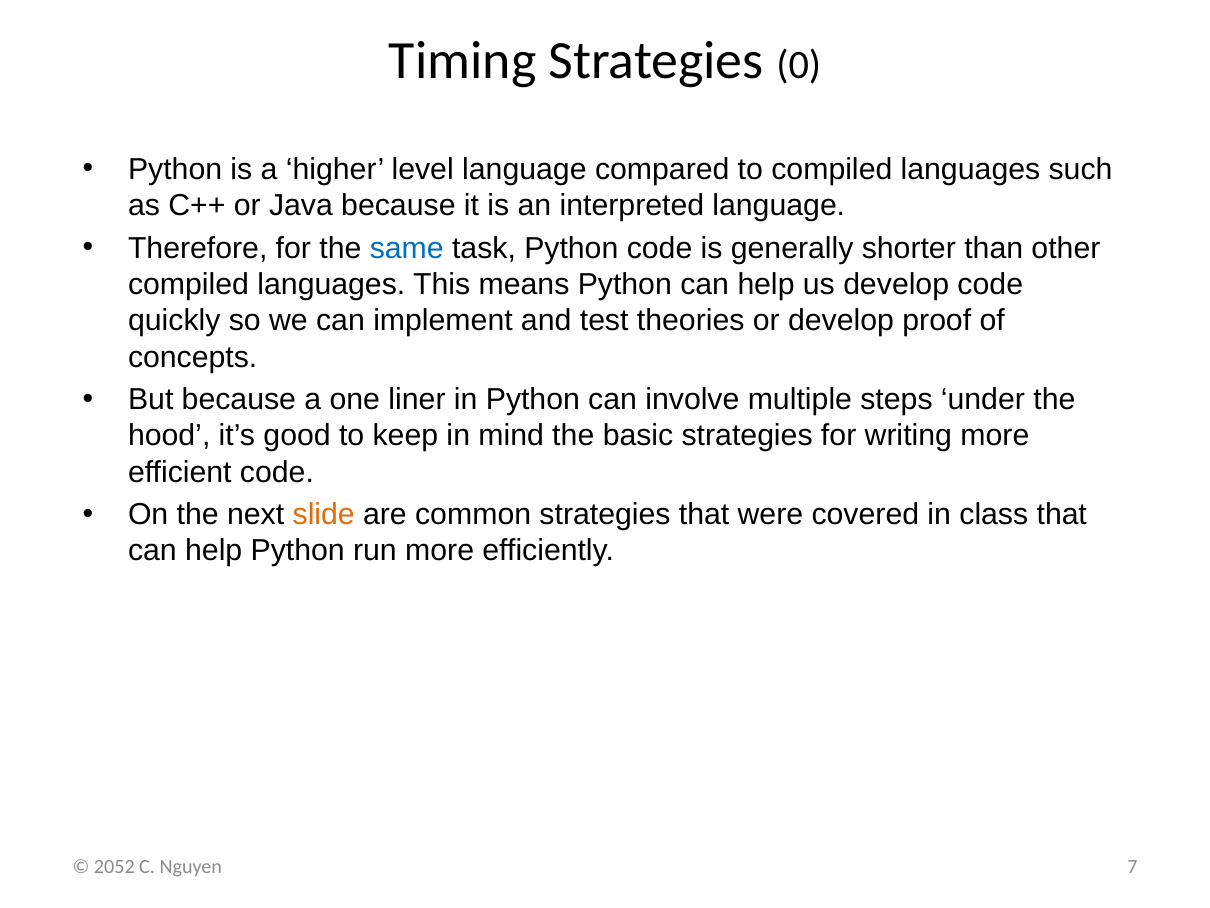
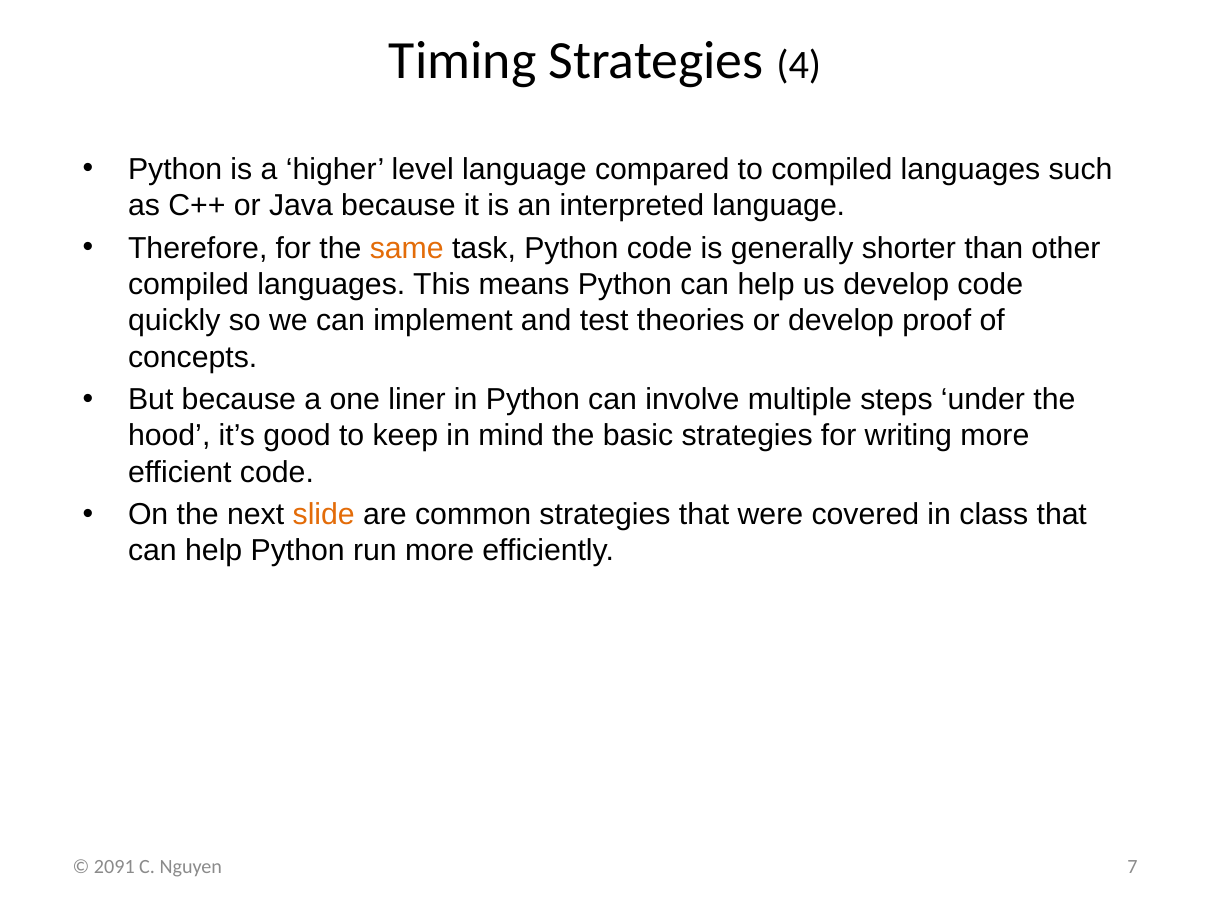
0: 0 -> 4
same colour: blue -> orange
2052: 2052 -> 2091
